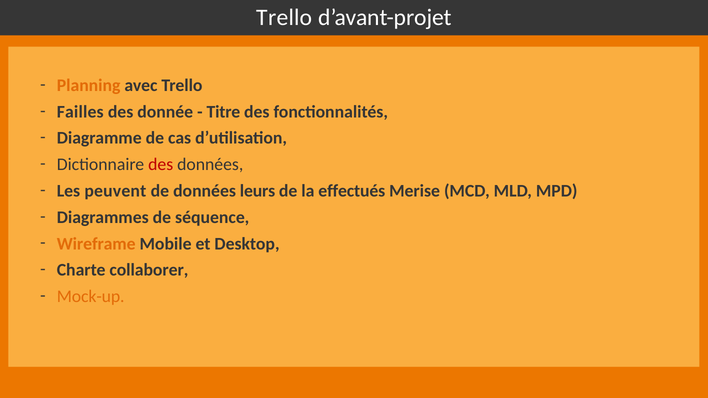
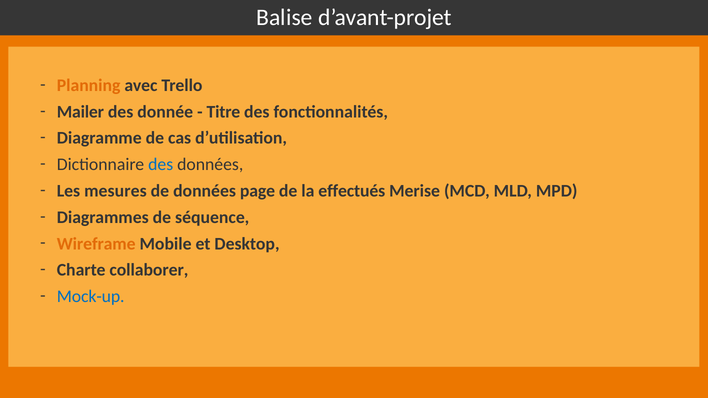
Trello at (284, 18): Trello -> Balise
Failles: Failles -> Mailer
des at (161, 165) colour: red -> blue
peuvent: peuvent -> mesures
leurs: leurs -> page
Mock-up colour: orange -> blue
